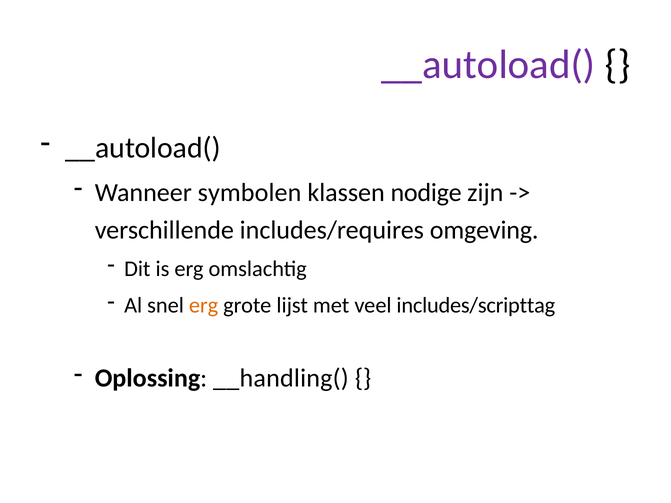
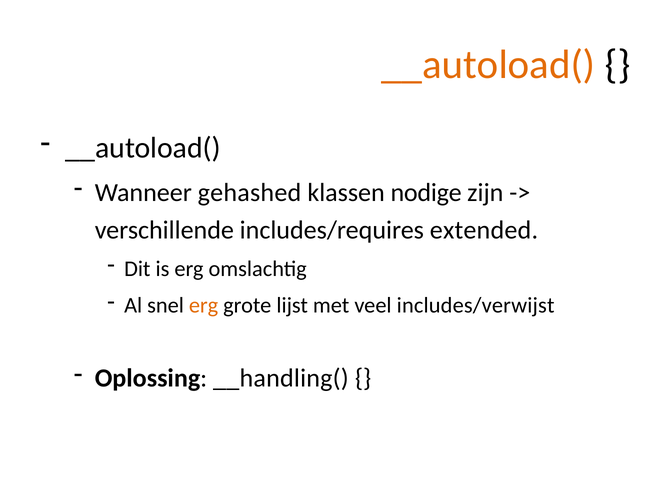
__autoload( at (488, 65) colour: purple -> orange
symbolen: symbolen -> gehashed
omgeving: omgeving -> extended
includes/scripttag: includes/scripttag -> includes/verwijst
